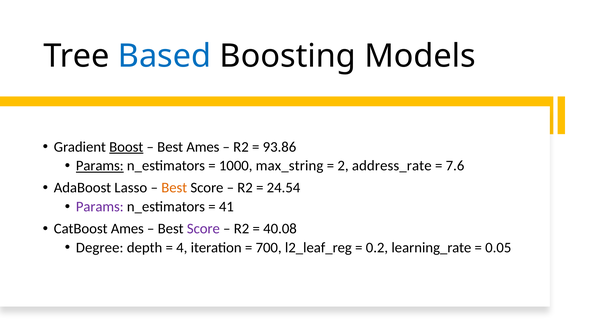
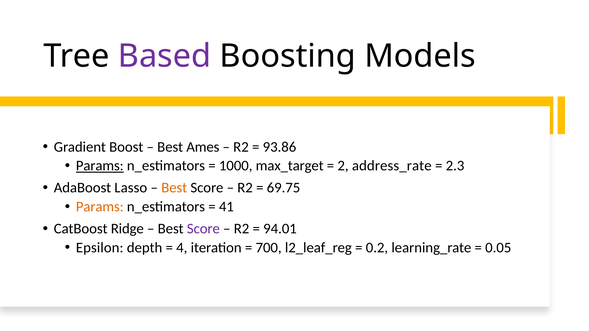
Based colour: blue -> purple
Boost underline: present -> none
max_string: max_string -> max_target
7.6: 7.6 -> 2.3
24.54: 24.54 -> 69.75
Params at (100, 207) colour: purple -> orange
CatBoost Ames: Ames -> Ridge
40.08: 40.08 -> 94.01
Degree: Degree -> Epsilon
